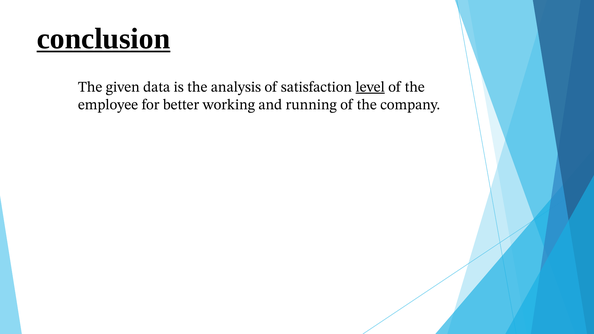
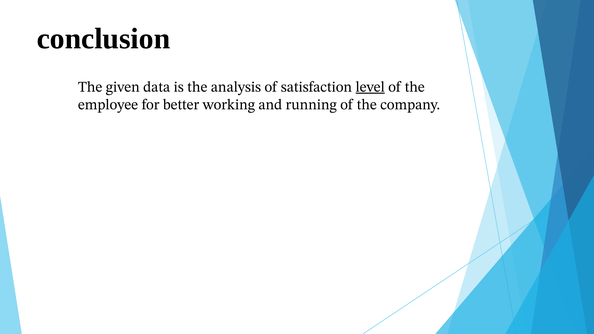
conclusion underline: present -> none
